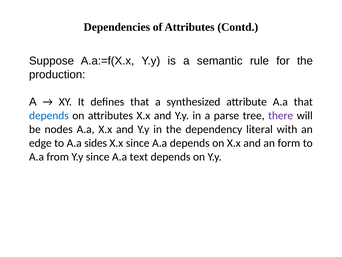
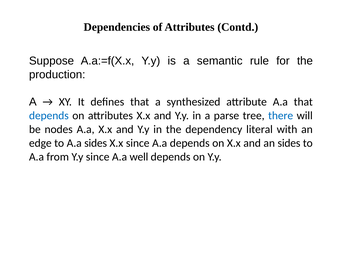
there colour: purple -> blue
an form: form -> sides
text: text -> well
